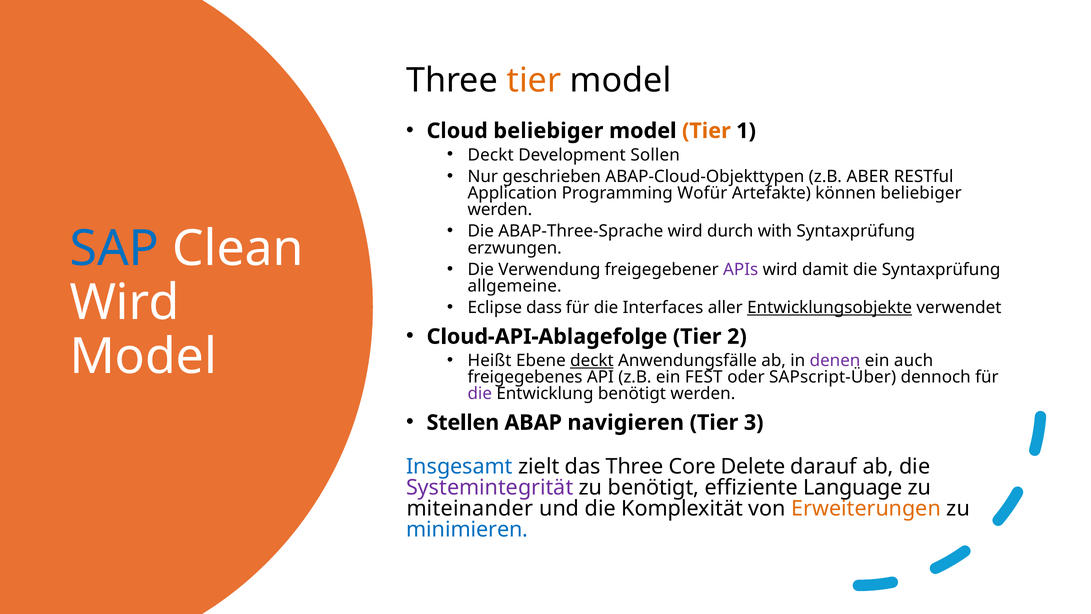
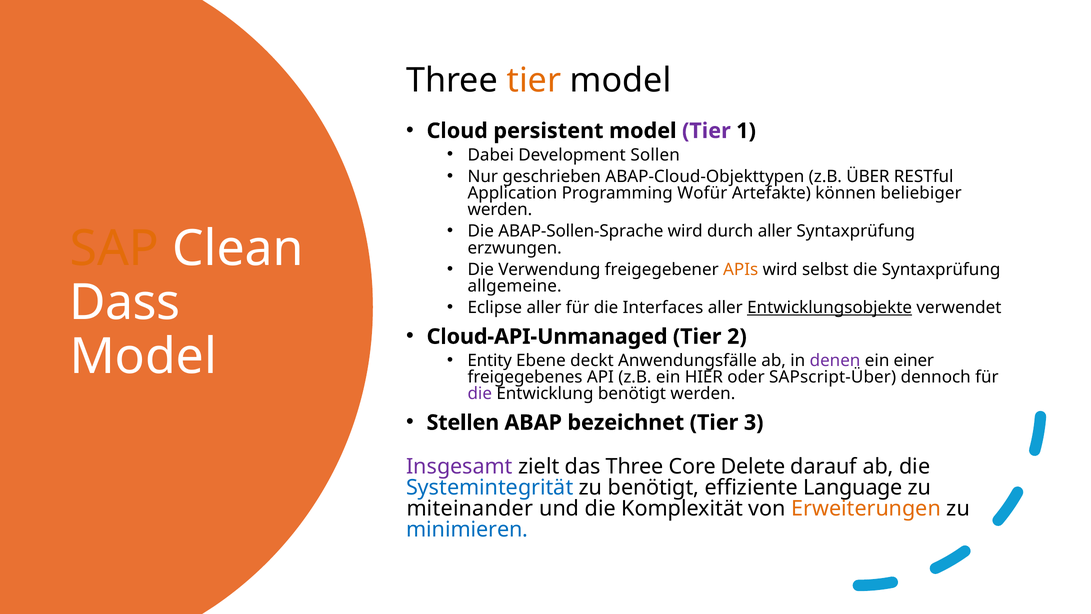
Cloud beliebiger: beliebiger -> persistent
Tier at (706, 131) colour: orange -> purple
Deckt at (491, 155): Deckt -> Dabei
ABER: ABER -> ÜBER
ABAP-Three-Sprache: ABAP-Three-Sprache -> ABAP-Sollen-Sprache
durch with: with -> aller
SAP colour: blue -> orange
APIs colour: purple -> orange
damit: damit -> selbst
Wird at (125, 303): Wird -> Dass
Eclipse dass: dass -> aller
Cloud-API-Ablagefolge: Cloud-API-Ablagefolge -> Cloud-API-Unmanaged
Heißt: Heißt -> Entity
deckt at (592, 360) underline: present -> none
auch: auch -> einer
FEST: FEST -> HIER
navigieren: navigieren -> bezeichnet
Insgesamt colour: blue -> purple
Systemintegrität colour: purple -> blue
